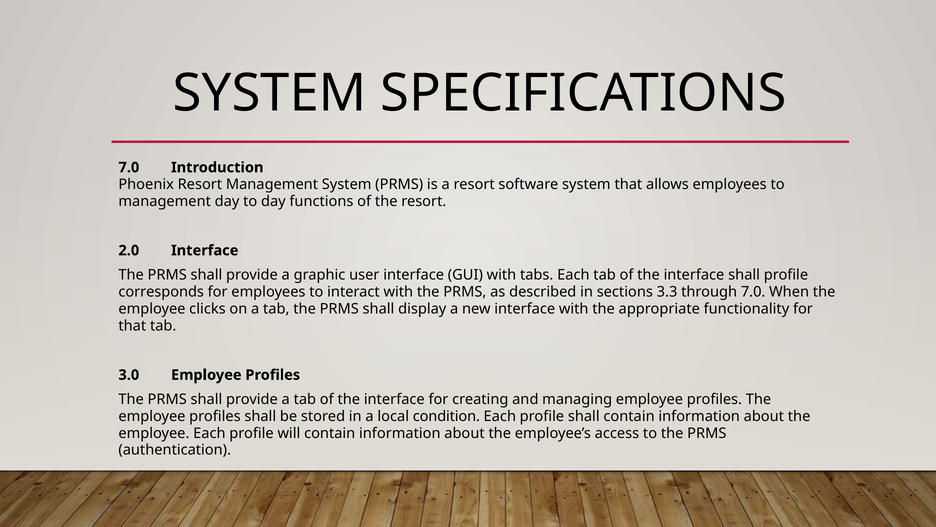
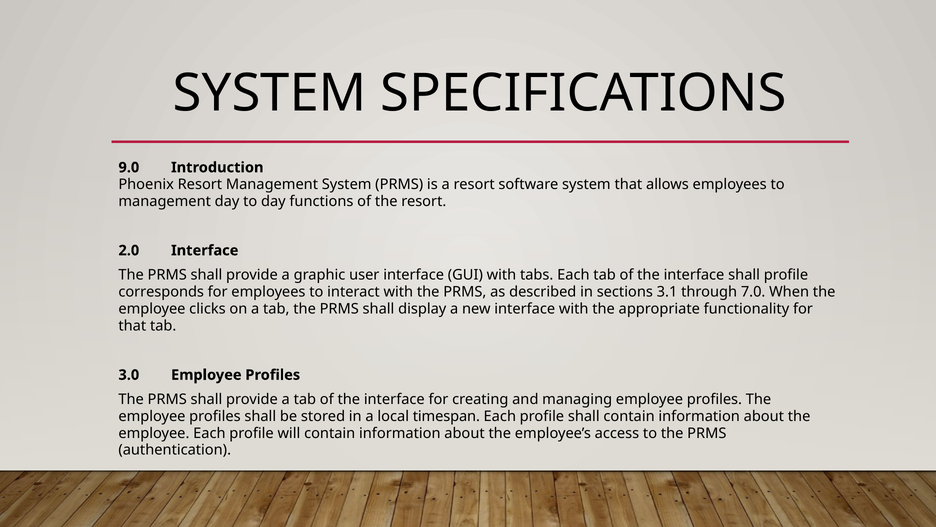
7.0 at (129, 167): 7.0 -> 9.0
3.3: 3.3 -> 3.1
condition: condition -> timespan
